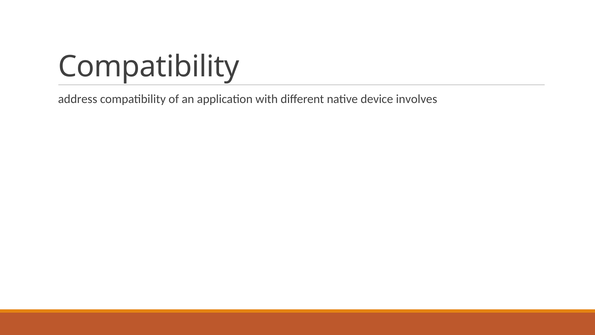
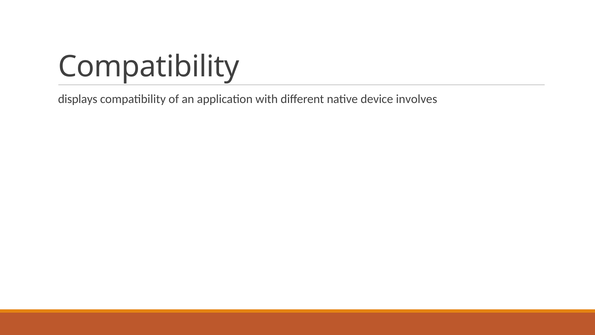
address: address -> displays
